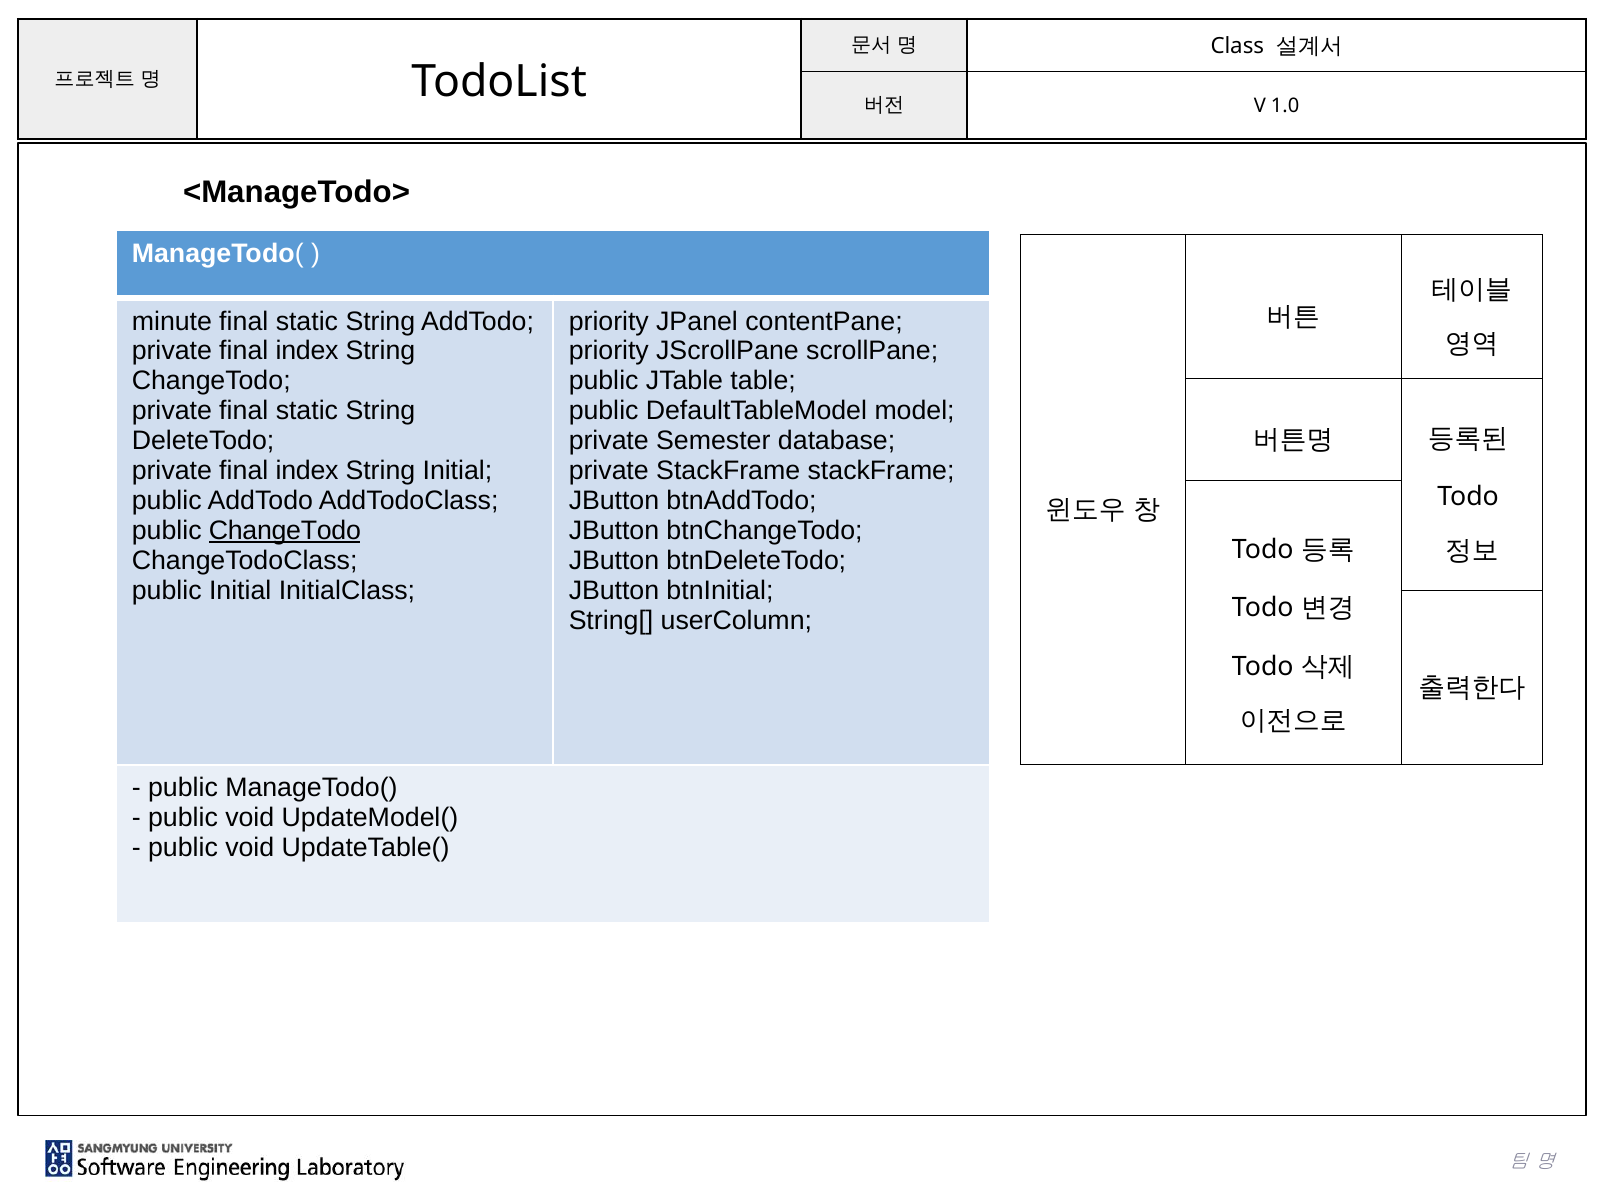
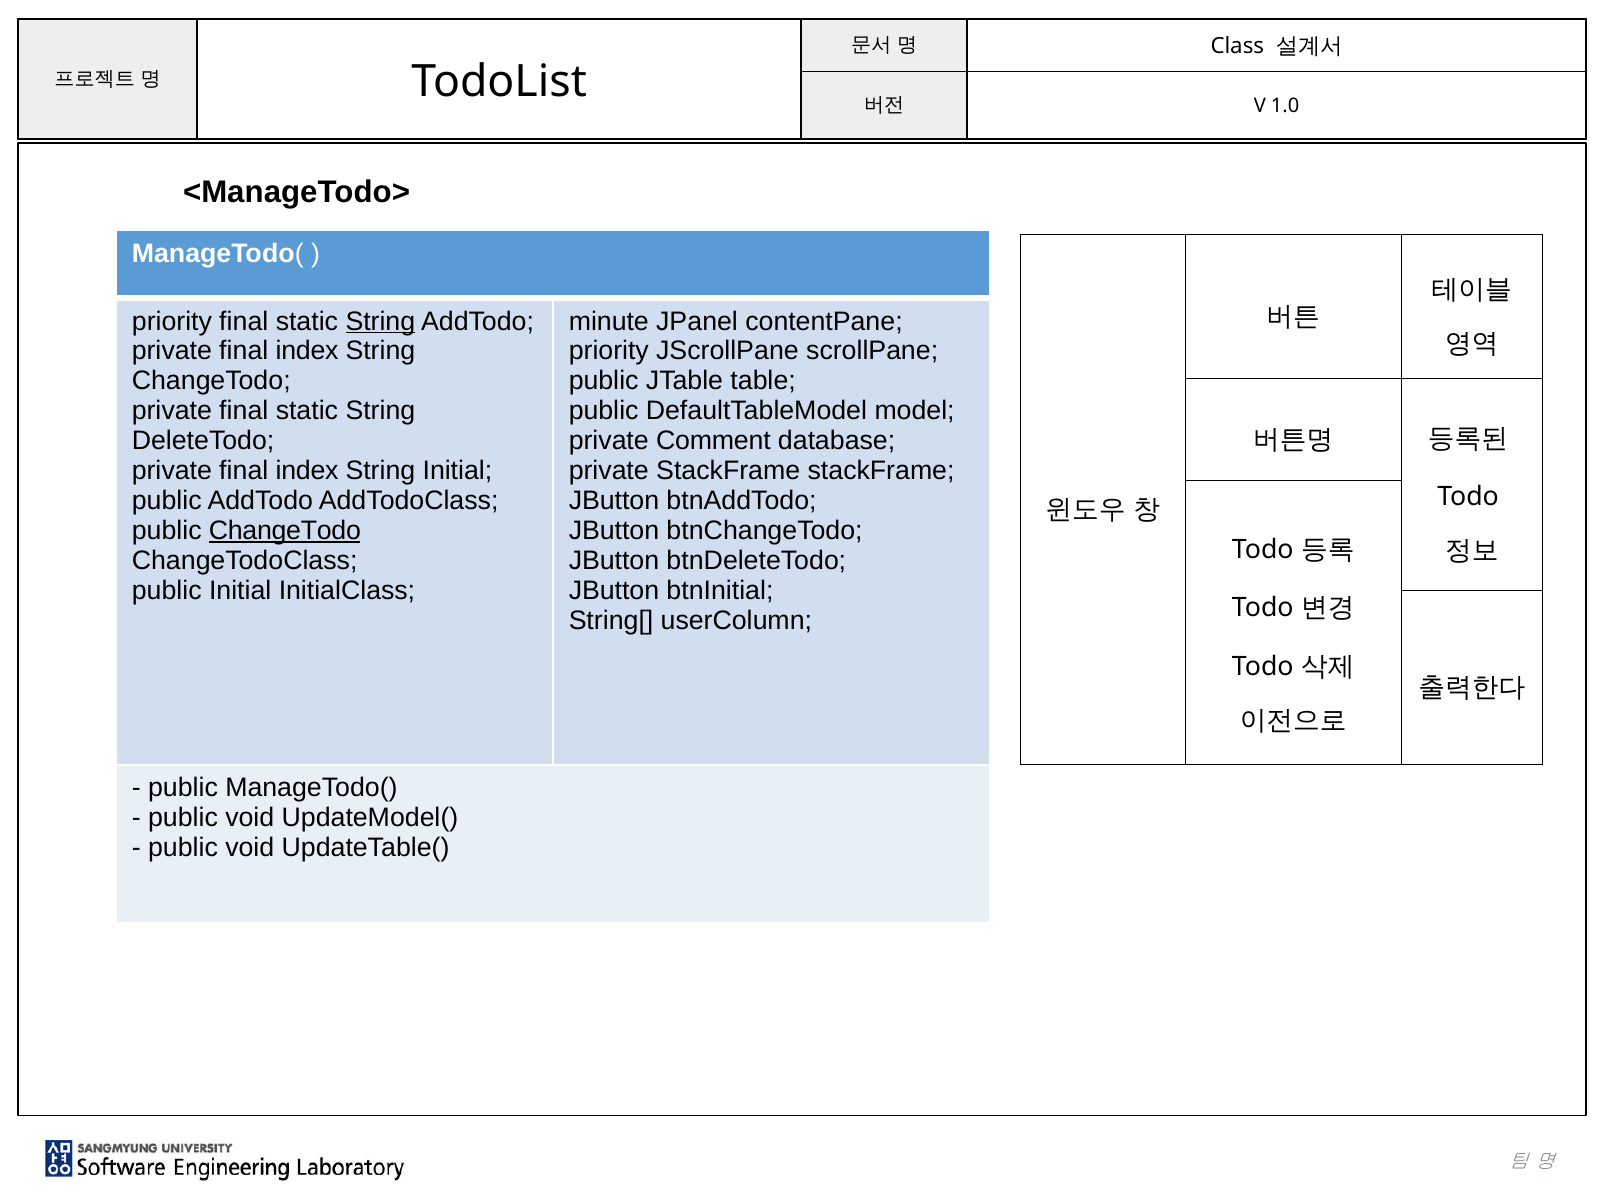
minute at (172, 321): minute -> priority
String at (380, 321) underline: none -> present
priority at (609, 321): priority -> minute
Semester: Semester -> Comment
